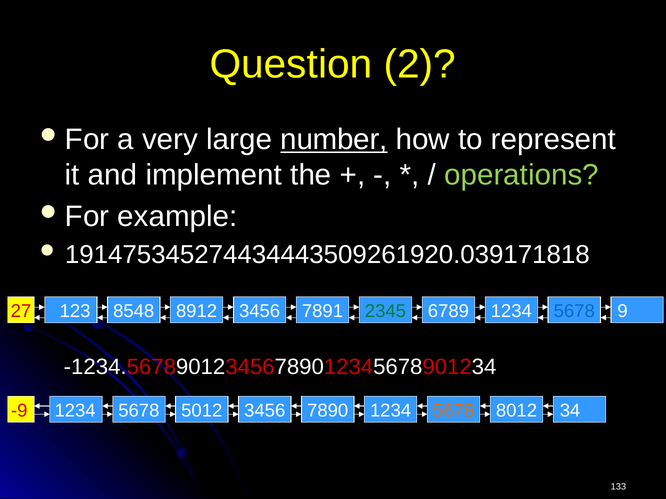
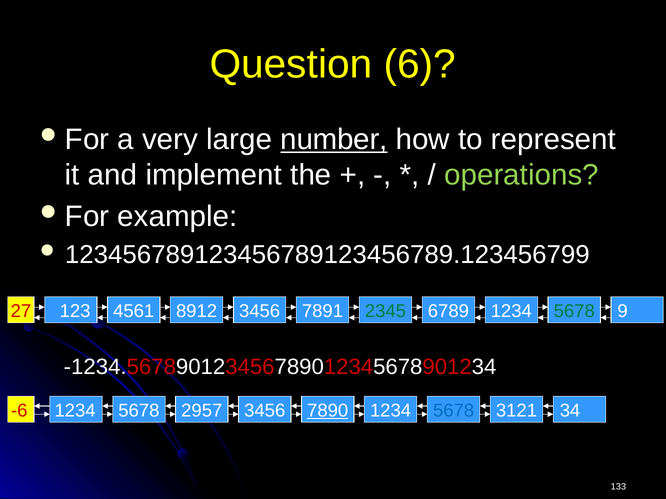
2: 2 -> 6
191475345274434443509261920.039171818: 191475345274434443509261920.039171818 -> 123456789123456789123456789.123456799
8548: 8548 -> 4561
5678 at (574, 311) colour: blue -> green
-9: -9 -> -6
5012: 5012 -> 2957
7890 underline: none -> present
5678 at (454, 411) colour: orange -> blue
8012: 8012 -> 3121
